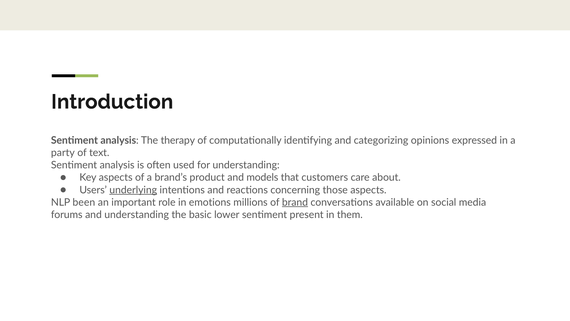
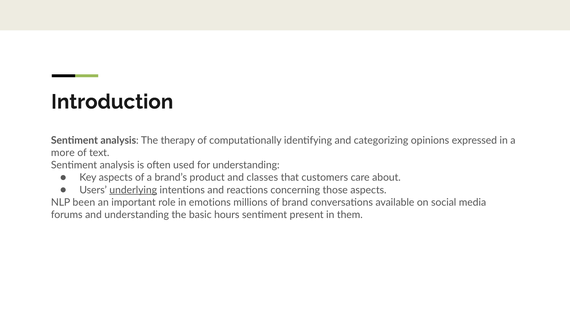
party: party -> more
models: models -> classes
brand underline: present -> none
lower: lower -> hours
